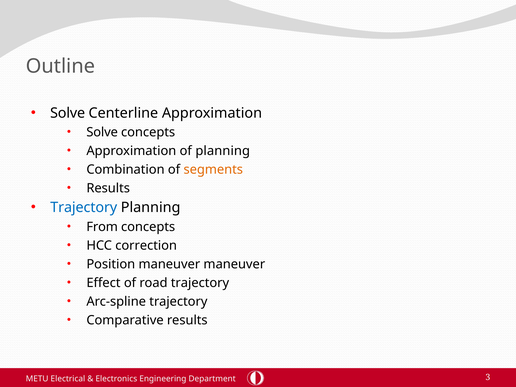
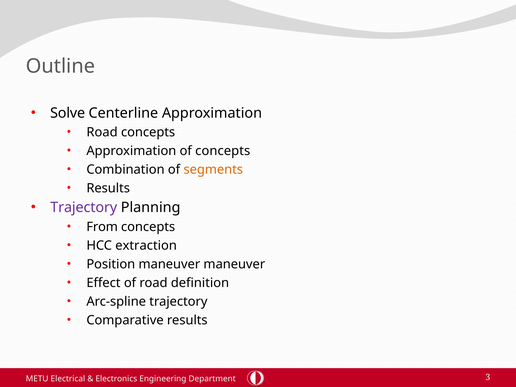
Solve at (102, 132): Solve -> Road
of planning: planning -> concepts
Trajectory at (84, 208) colour: blue -> purple
correction: correction -> extraction
road trajectory: trajectory -> definition
